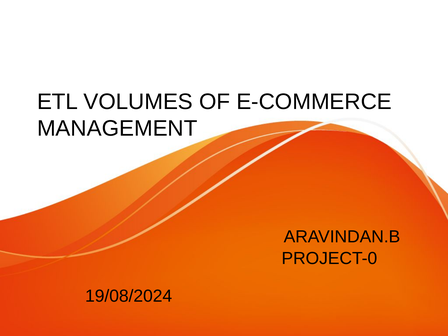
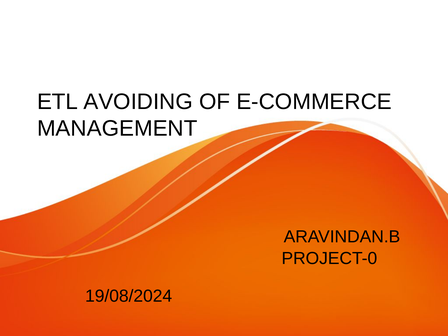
VOLUMES: VOLUMES -> AVOIDING
